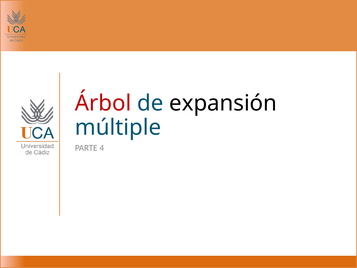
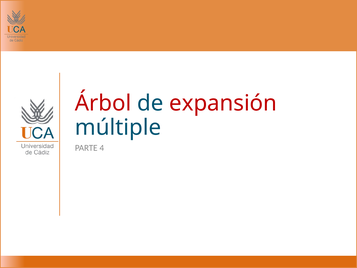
expansión colour: black -> red
